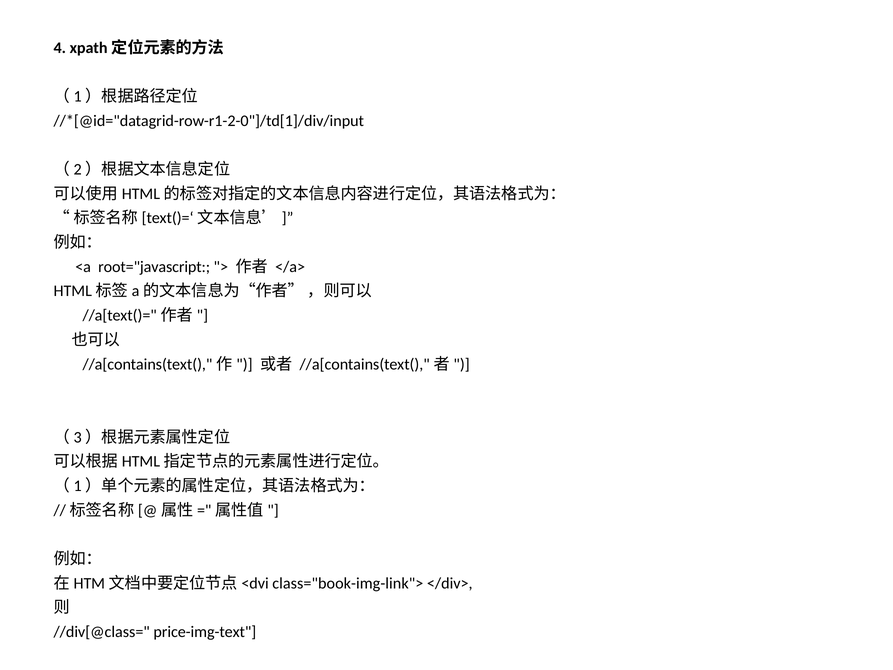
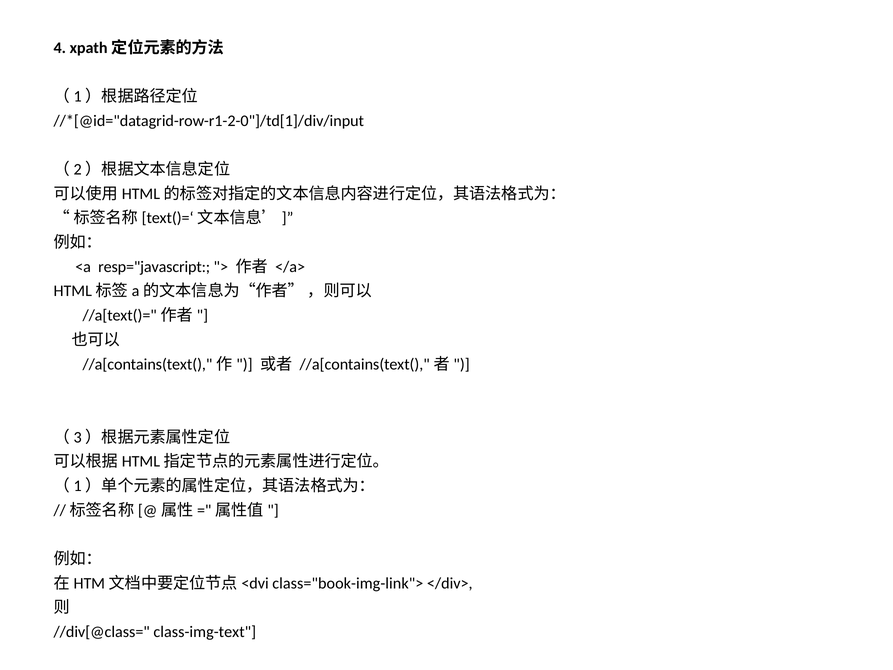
root="javascript: root="javascript -> resp="javascript
price-img-text: price-img-text -> class-img-text
